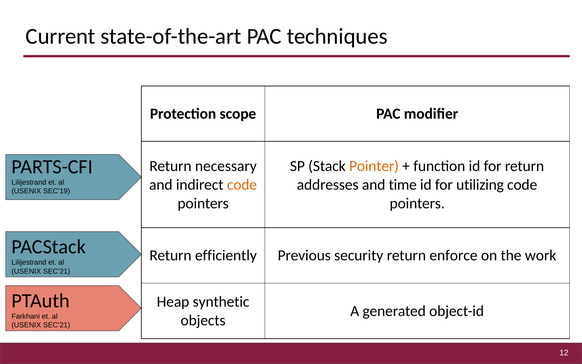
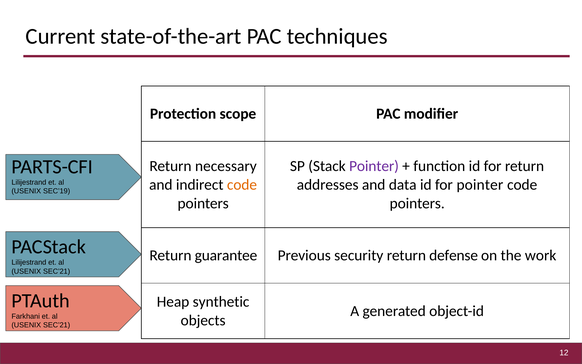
Pointer at (374, 166) colour: orange -> purple
time: time -> data
for utilizing: utilizing -> pointer
efficiently: efficiently -> guarantee
enforce: enforce -> defense
